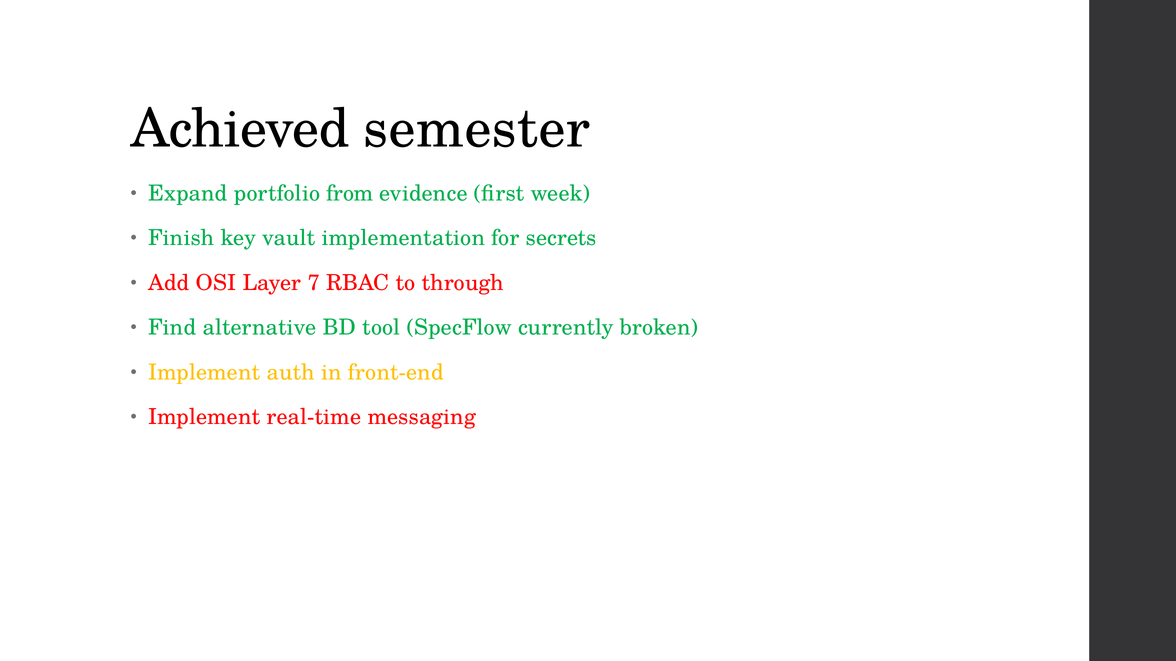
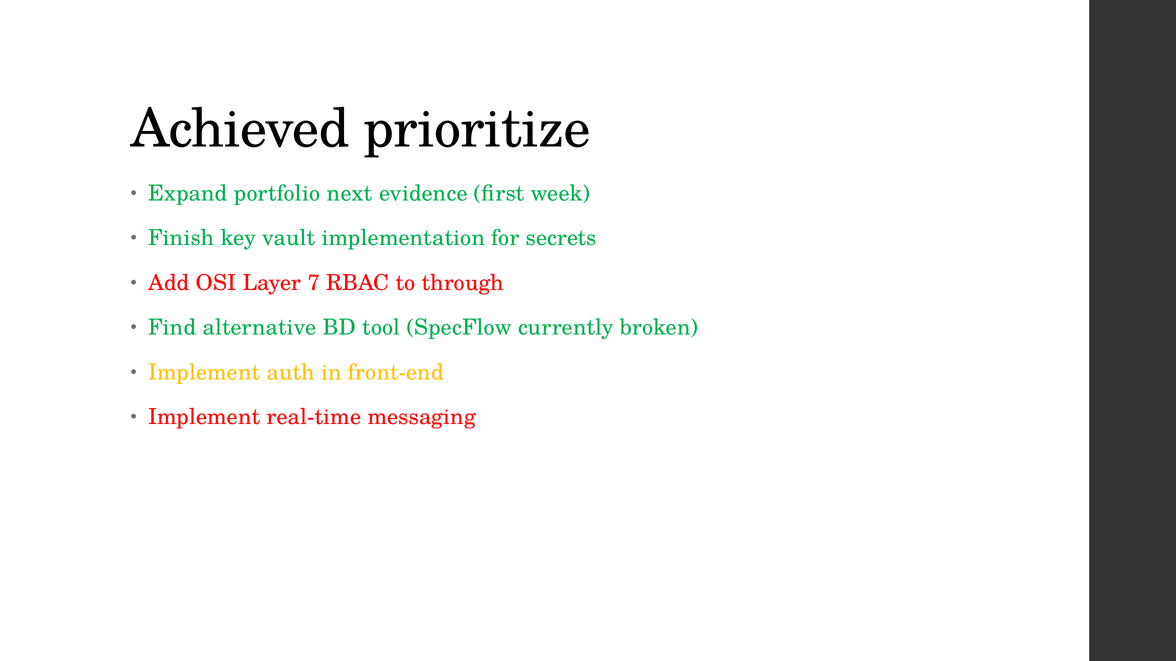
semester: semester -> prioritize
from: from -> next
